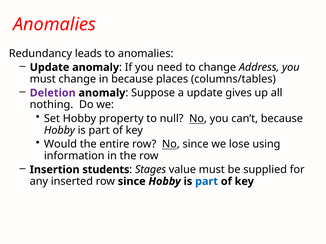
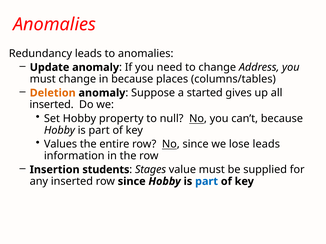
Deletion colour: purple -> orange
a update: update -> started
nothing at (52, 105): nothing -> inserted
Would: Would -> Values
lose using: using -> leads
